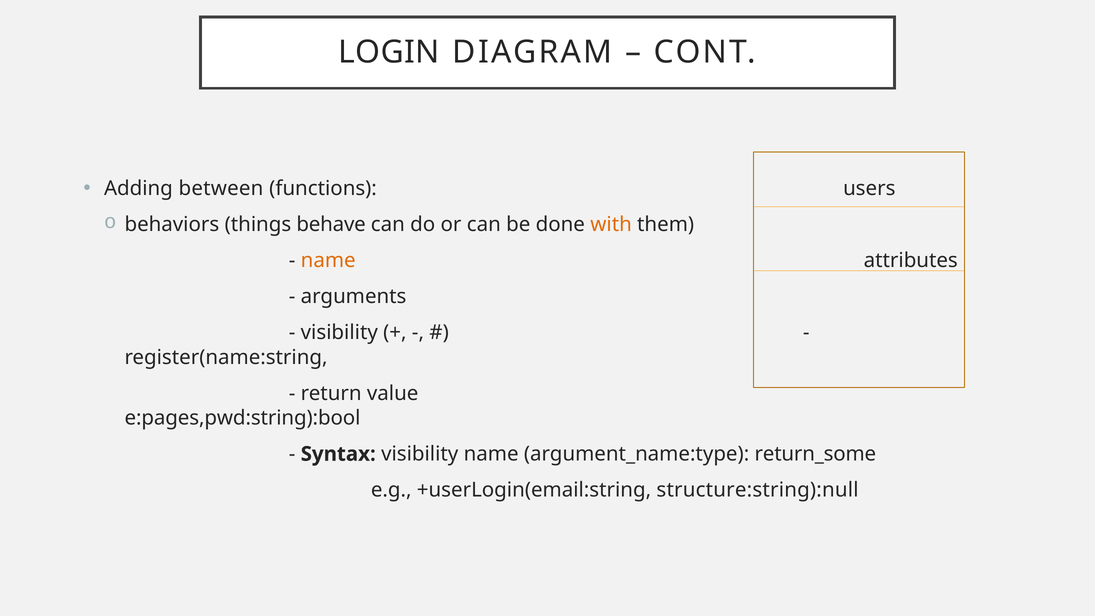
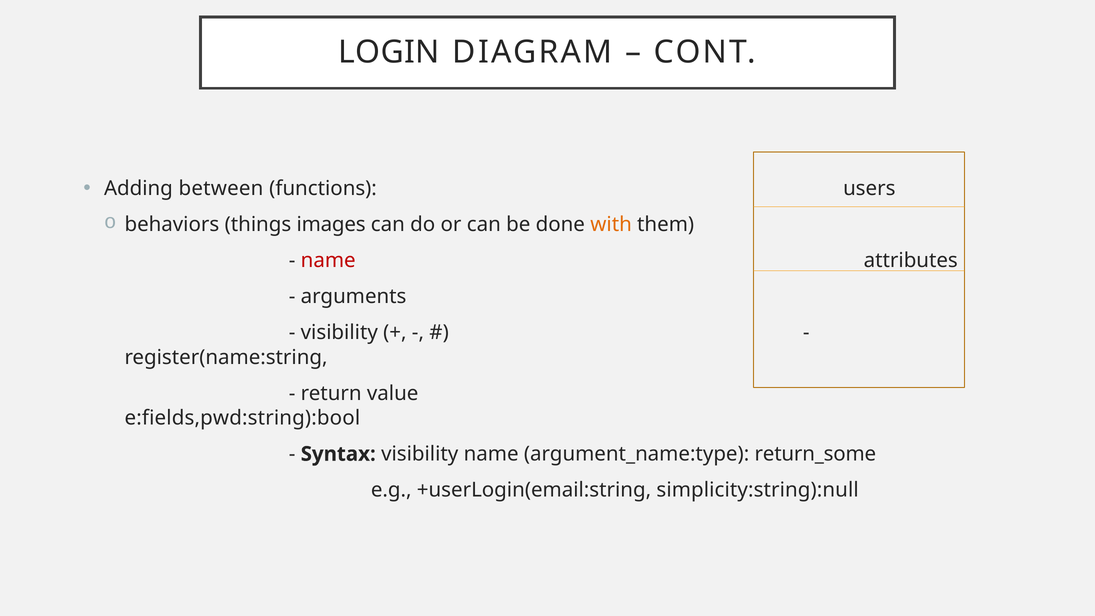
behave: behave -> images
name at (328, 260) colour: orange -> red
e:pages,pwd:string):bool: e:pages,pwd:string):bool -> e:fields,pwd:string):bool
structure:string):null: structure:string):null -> simplicity:string):null
